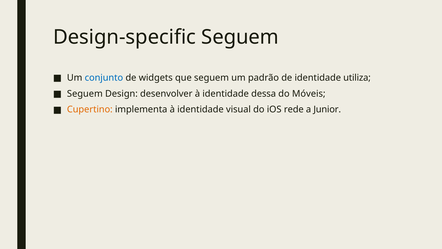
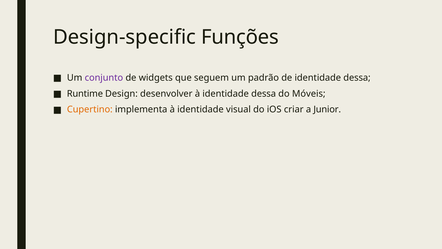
Design-specific Seguem: Seguem -> Funções
conjunto colour: blue -> purple
de identidade utiliza: utiliza -> dessa
Seguem at (85, 93): Seguem -> Runtime
rede: rede -> criar
